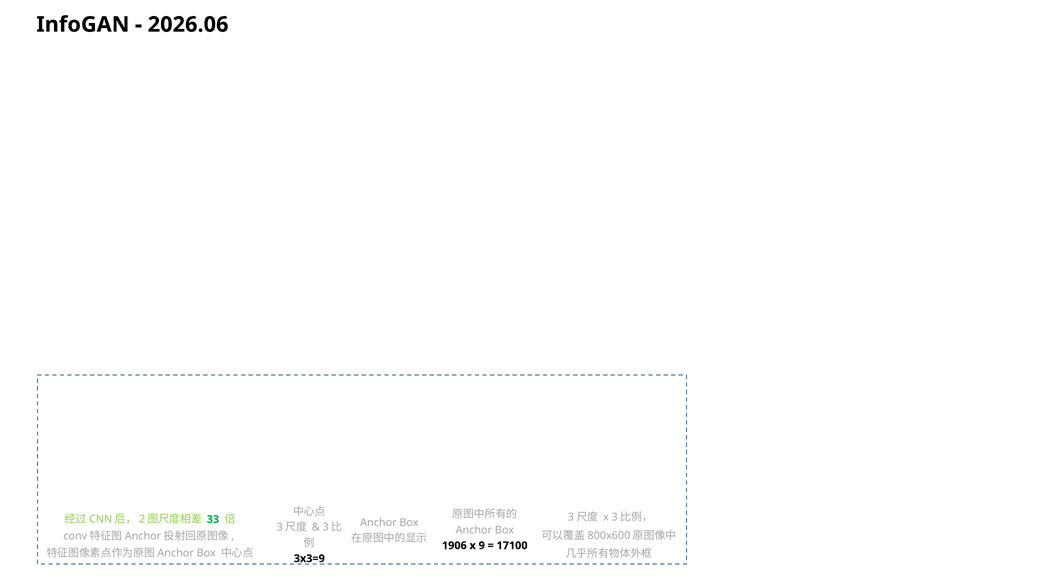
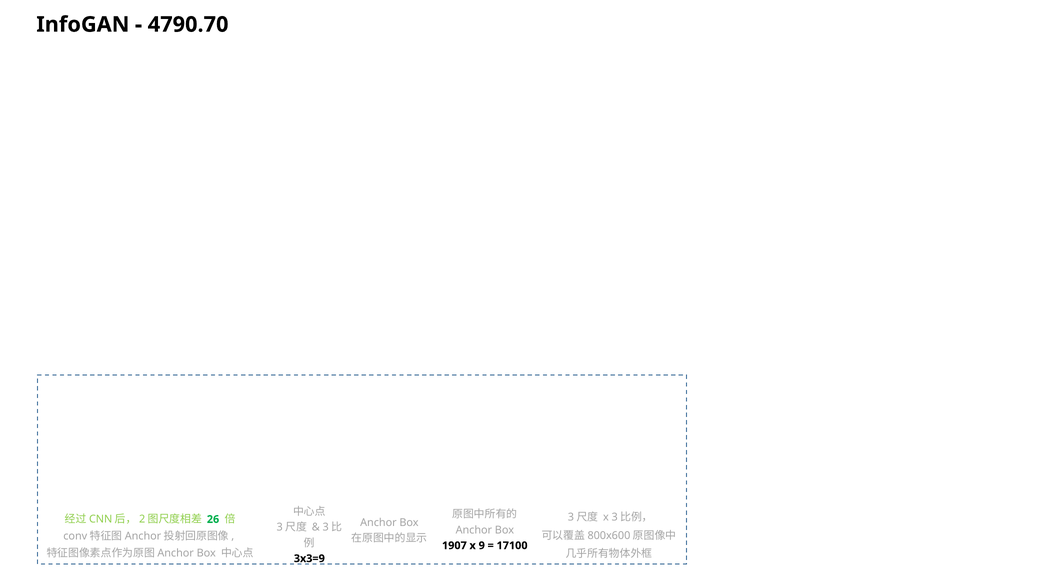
2026.06: 2026.06 -> 4790.70
33: 33 -> 26
1906: 1906 -> 1907
